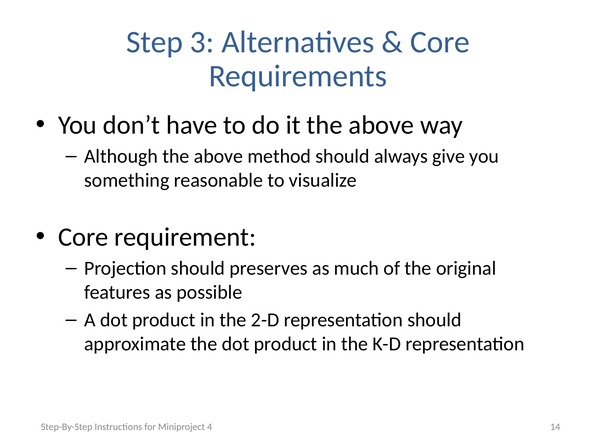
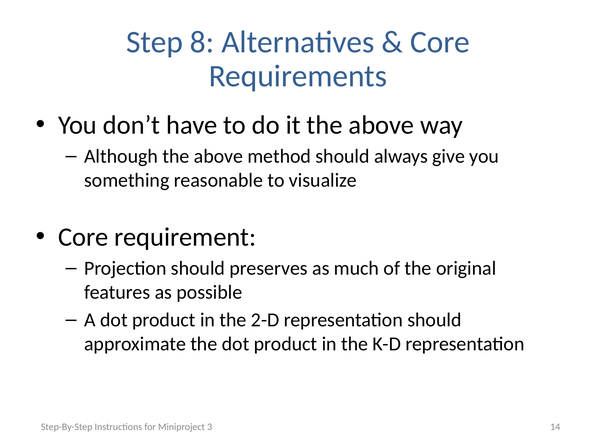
3: 3 -> 8
4: 4 -> 3
